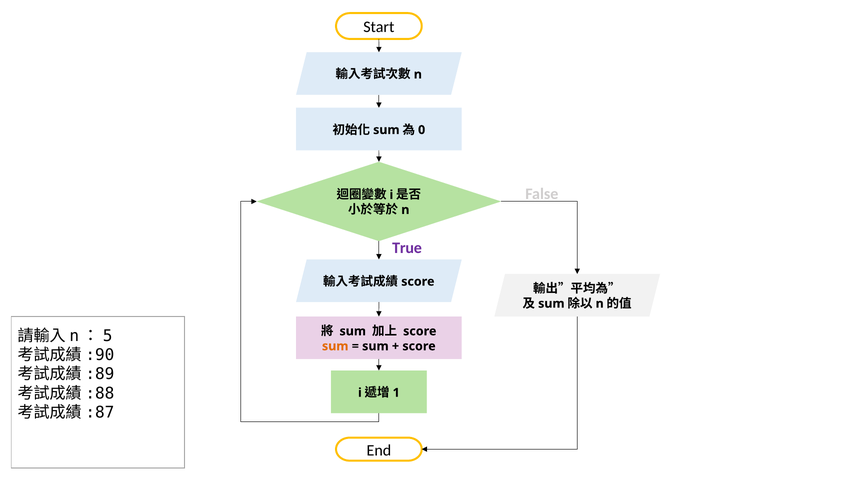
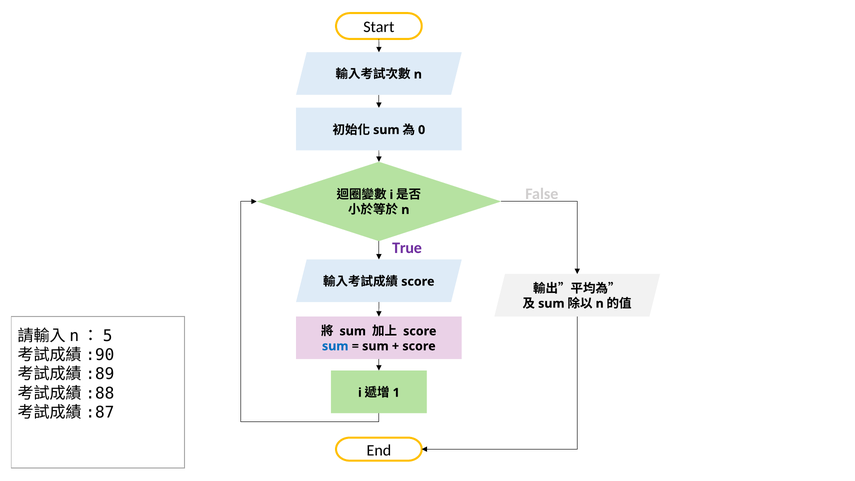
sum at (335, 346) colour: orange -> blue
